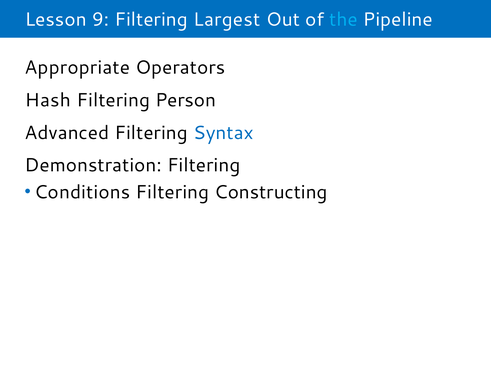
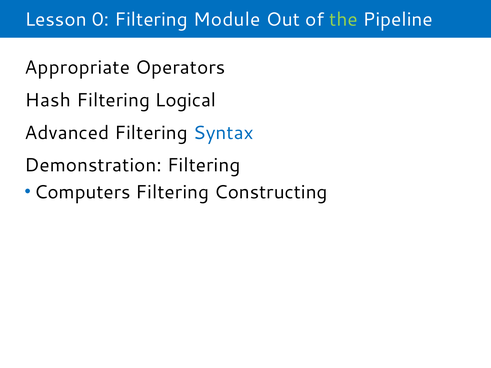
9: 9 -> 0
Largest: Largest -> Module
the colour: light blue -> light green
Person: Person -> Logical
Conditions: Conditions -> Computers
